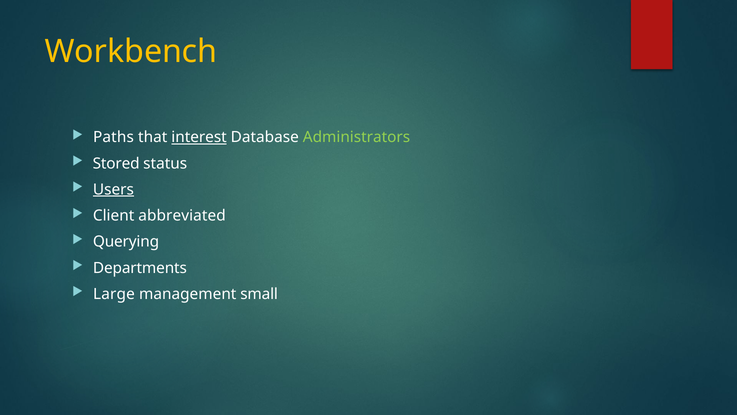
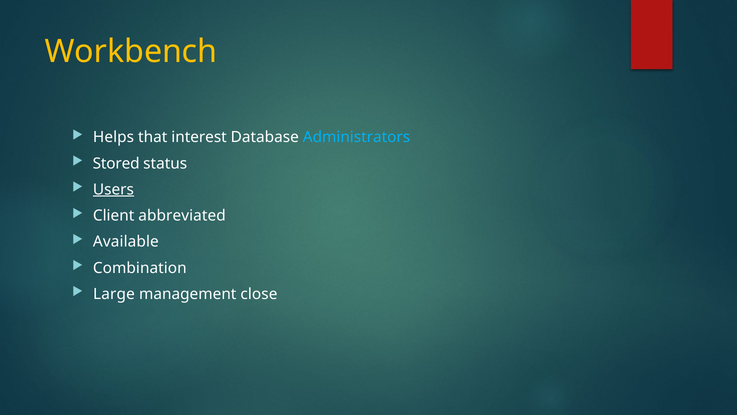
Paths: Paths -> Helps
interest underline: present -> none
Administrators colour: light green -> light blue
Querying: Querying -> Available
Departments: Departments -> Combination
small: small -> close
